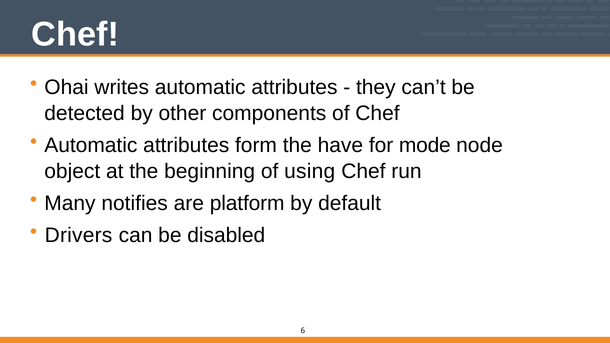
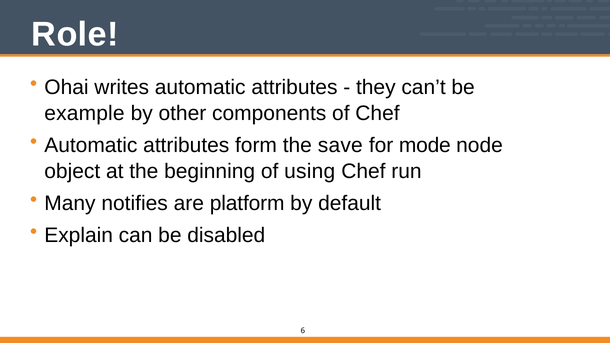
Chef at (75, 34): Chef -> Role
detected: detected -> example
have: have -> save
Drivers: Drivers -> Explain
